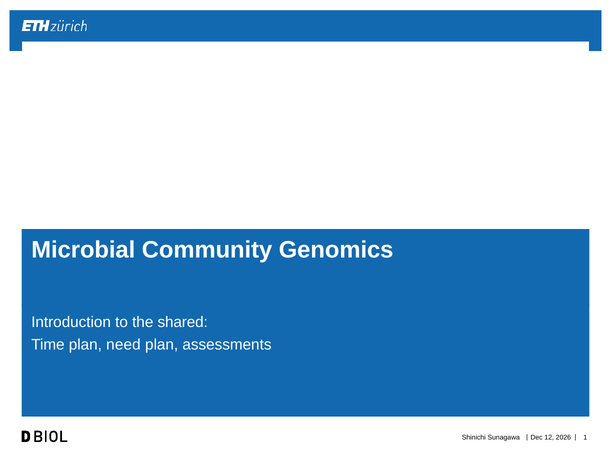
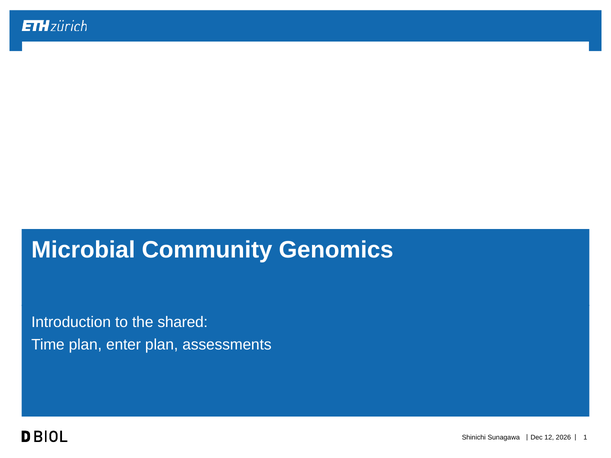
need: need -> enter
